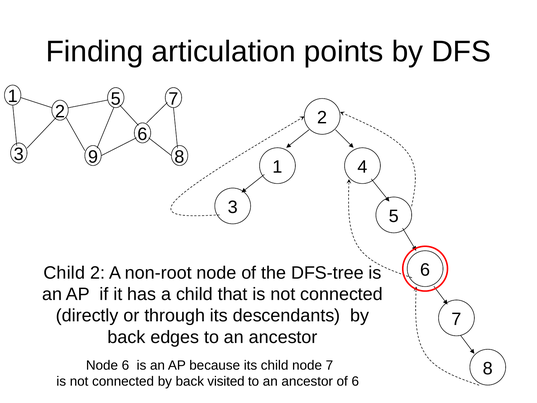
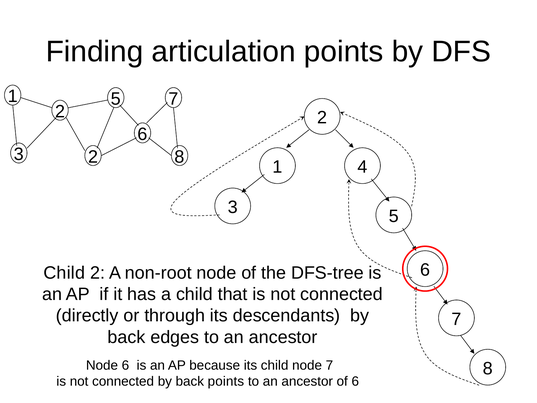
3 9: 9 -> 2
back visited: visited -> points
